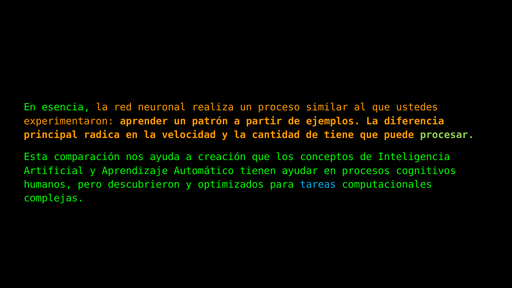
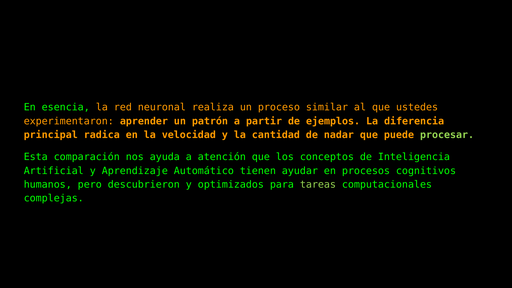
tiene: tiene -> nadar
creación: creación -> atención
tareas colour: light blue -> light green
